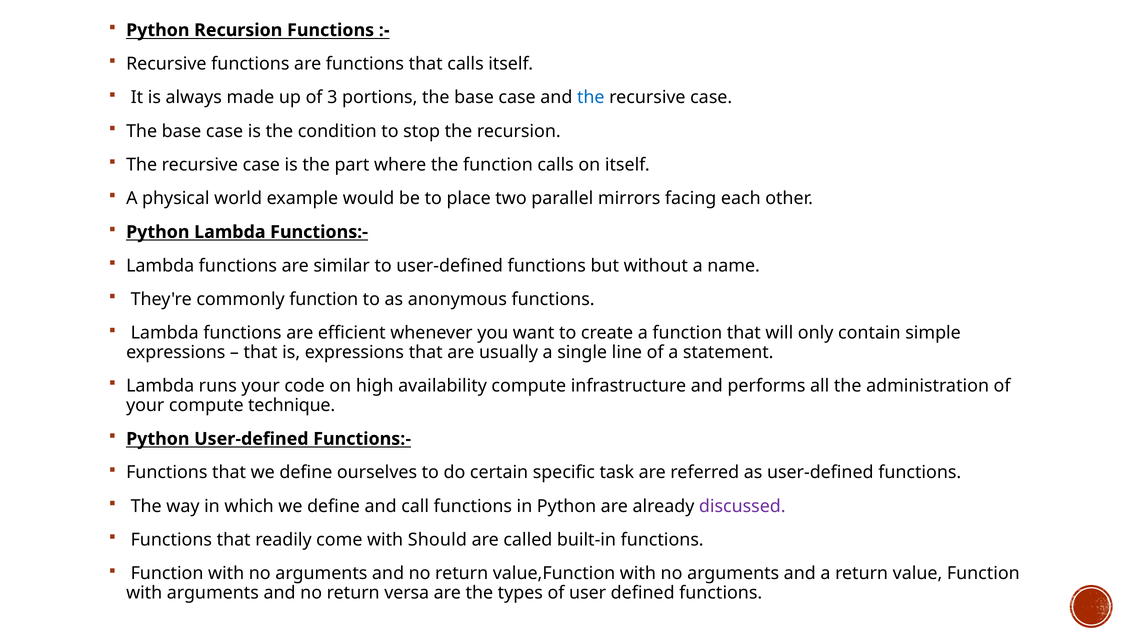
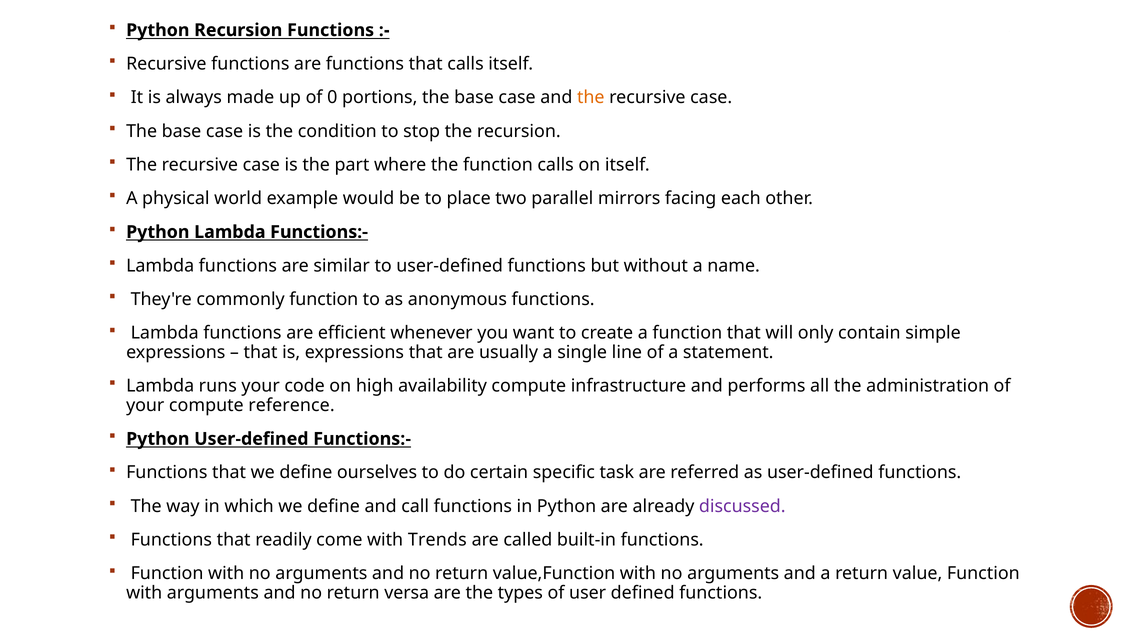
3: 3 -> 0
the at (591, 97) colour: blue -> orange
technique: technique -> reference
Should: Should -> Trends
